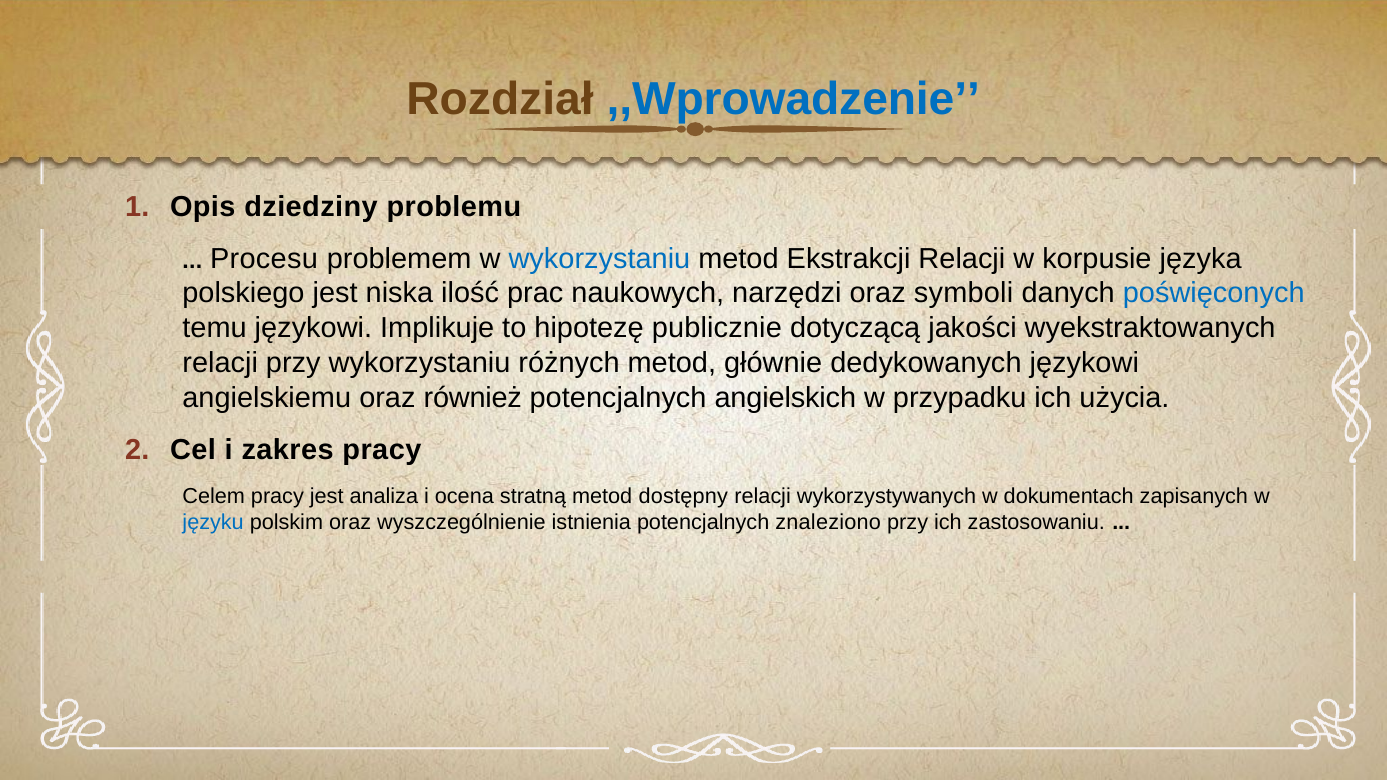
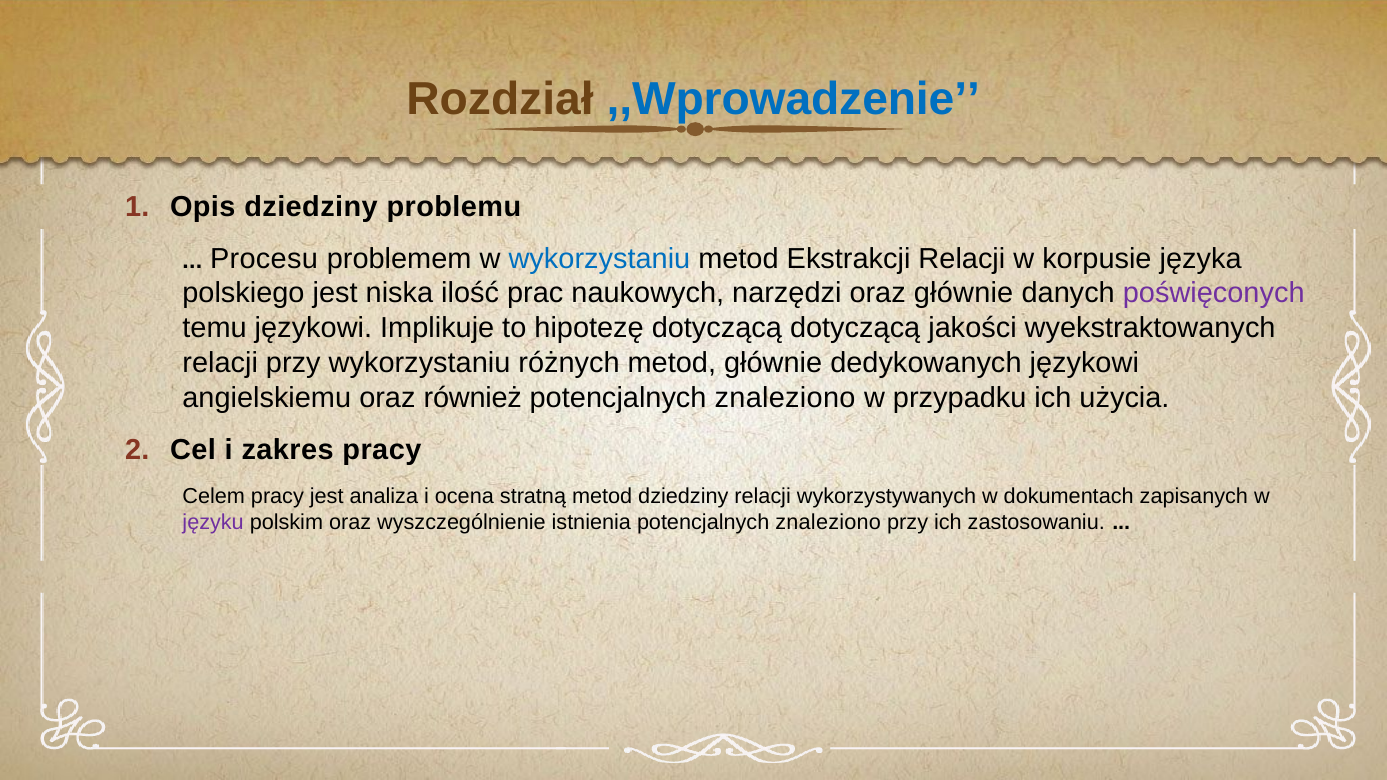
oraz symboli: symboli -> głównie
poświęconych colour: blue -> purple
hipotezę publicznie: publicznie -> dotyczącą
angielskich at (785, 398): angielskich -> znaleziono
metod dostępny: dostępny -> dziedziny
języku colour: blue -> purple
